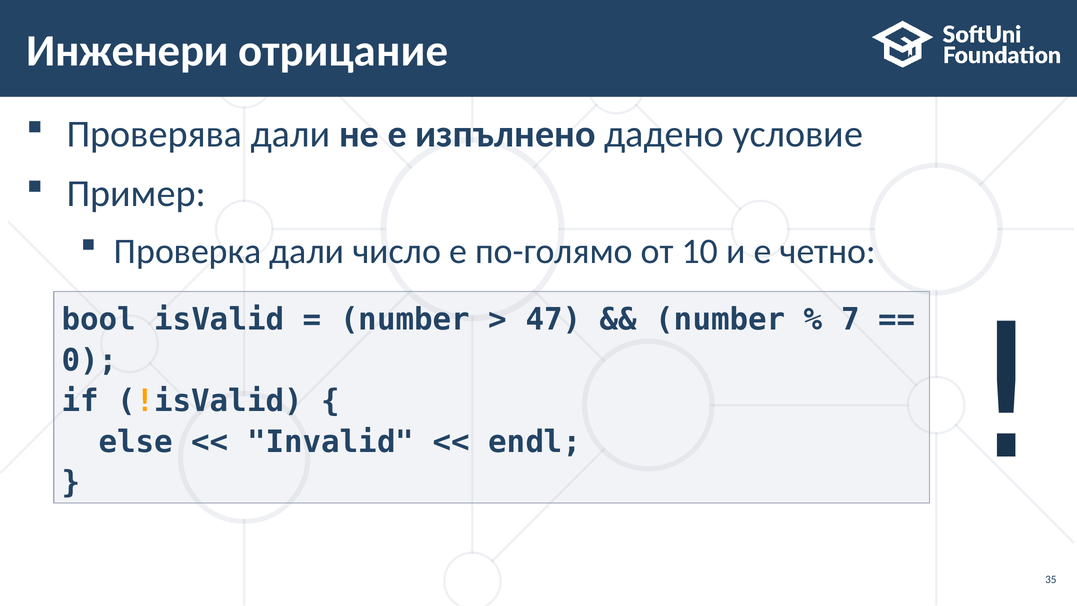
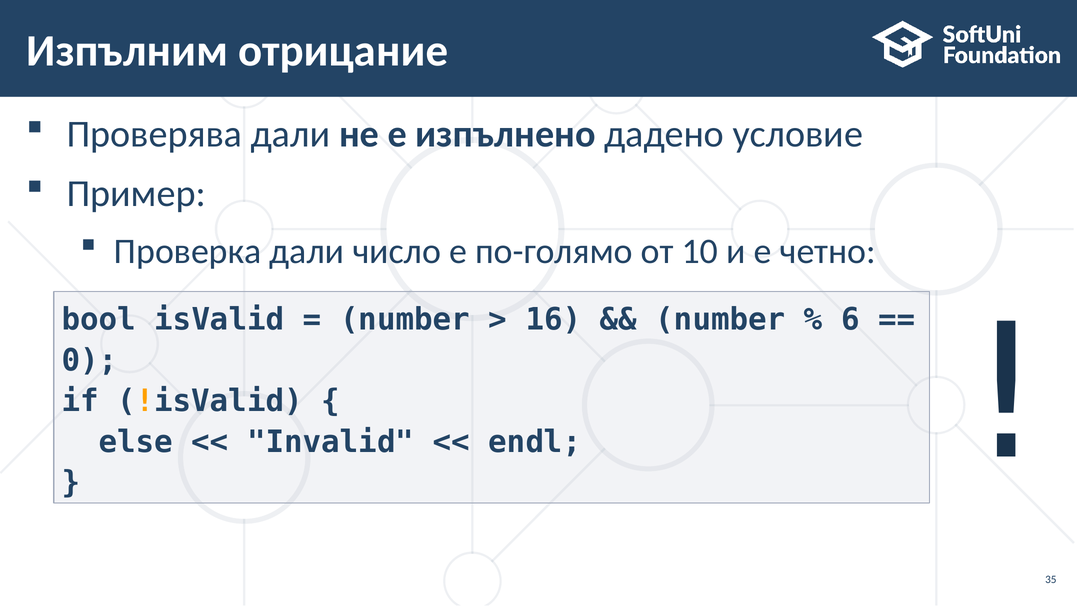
Инженери: Инженери -> Изпълним
47: 47 -> 16
7: 7 -> 6
